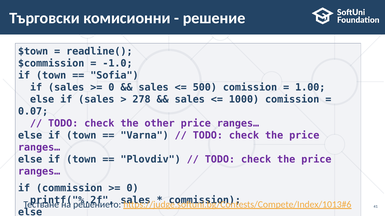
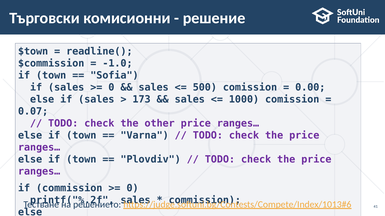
1.00: 1.00 -> 0.00
278: 278 -> 173
